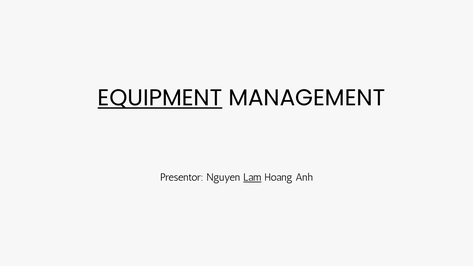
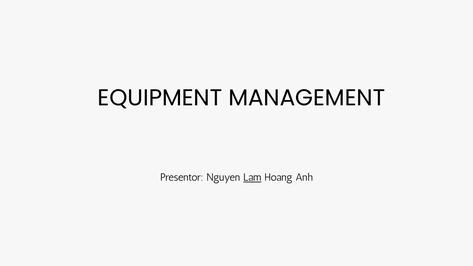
EQUIPMENT underline: present -> none
